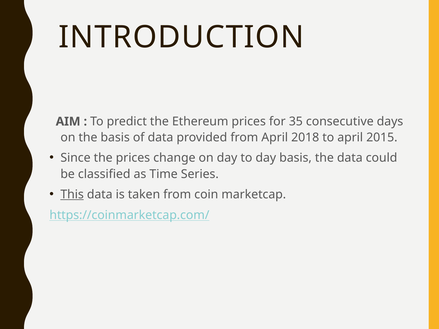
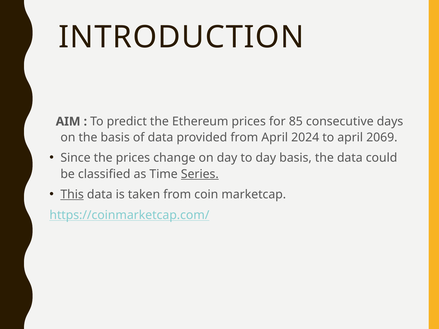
35: 35 -> 85
2018: 2018 -> 2024
2015: 2015 -> 2069
Series underline: none -> present
